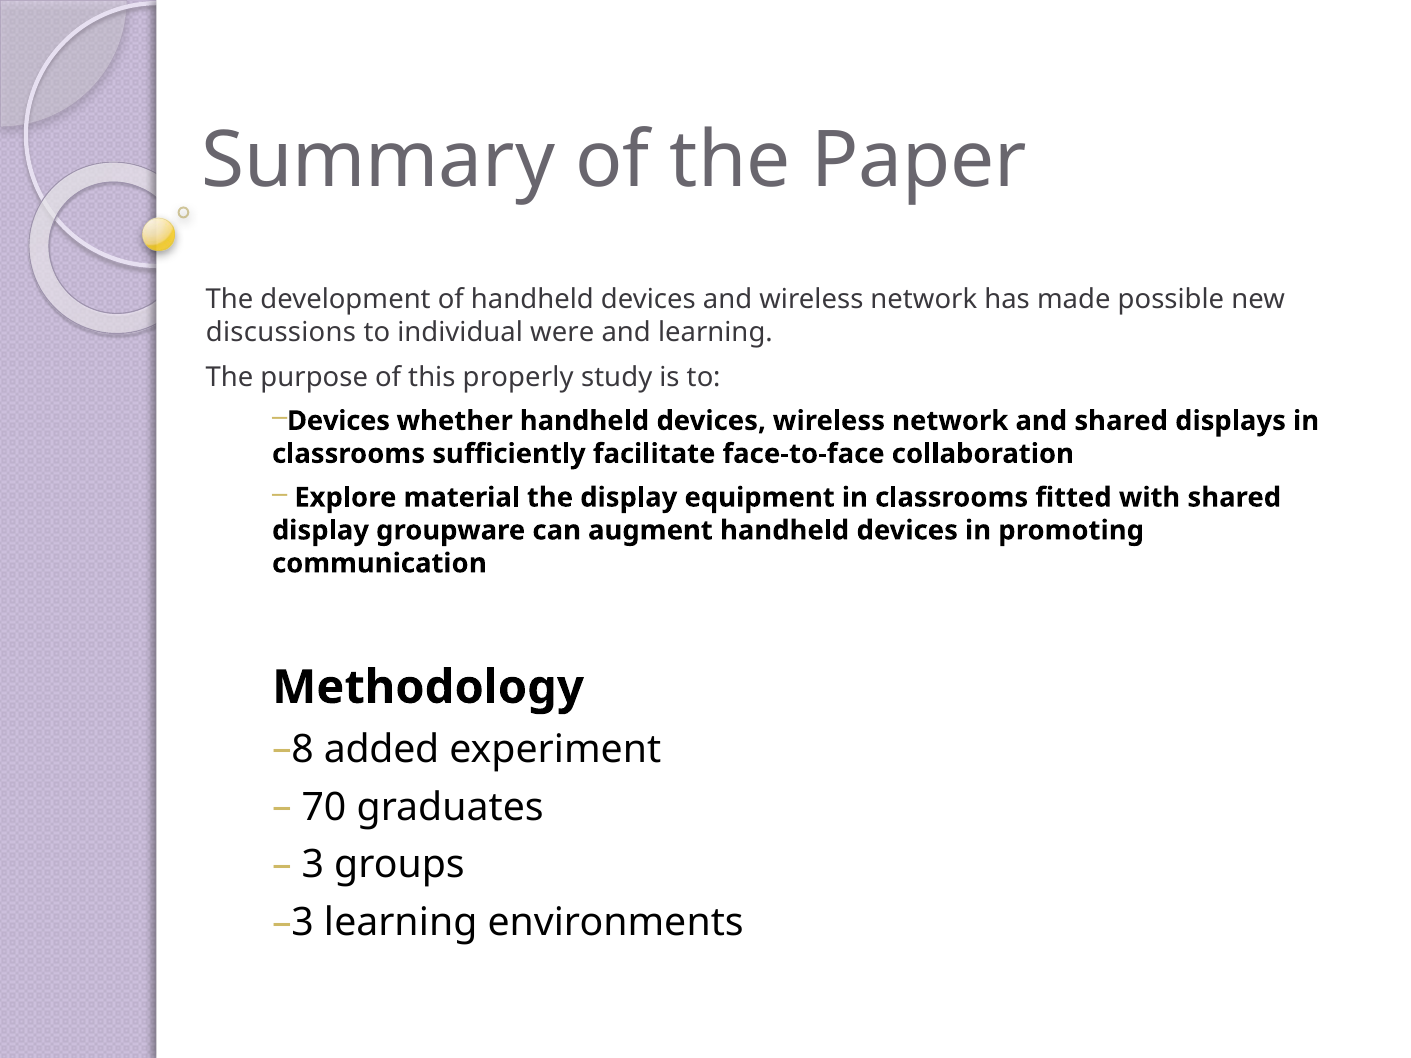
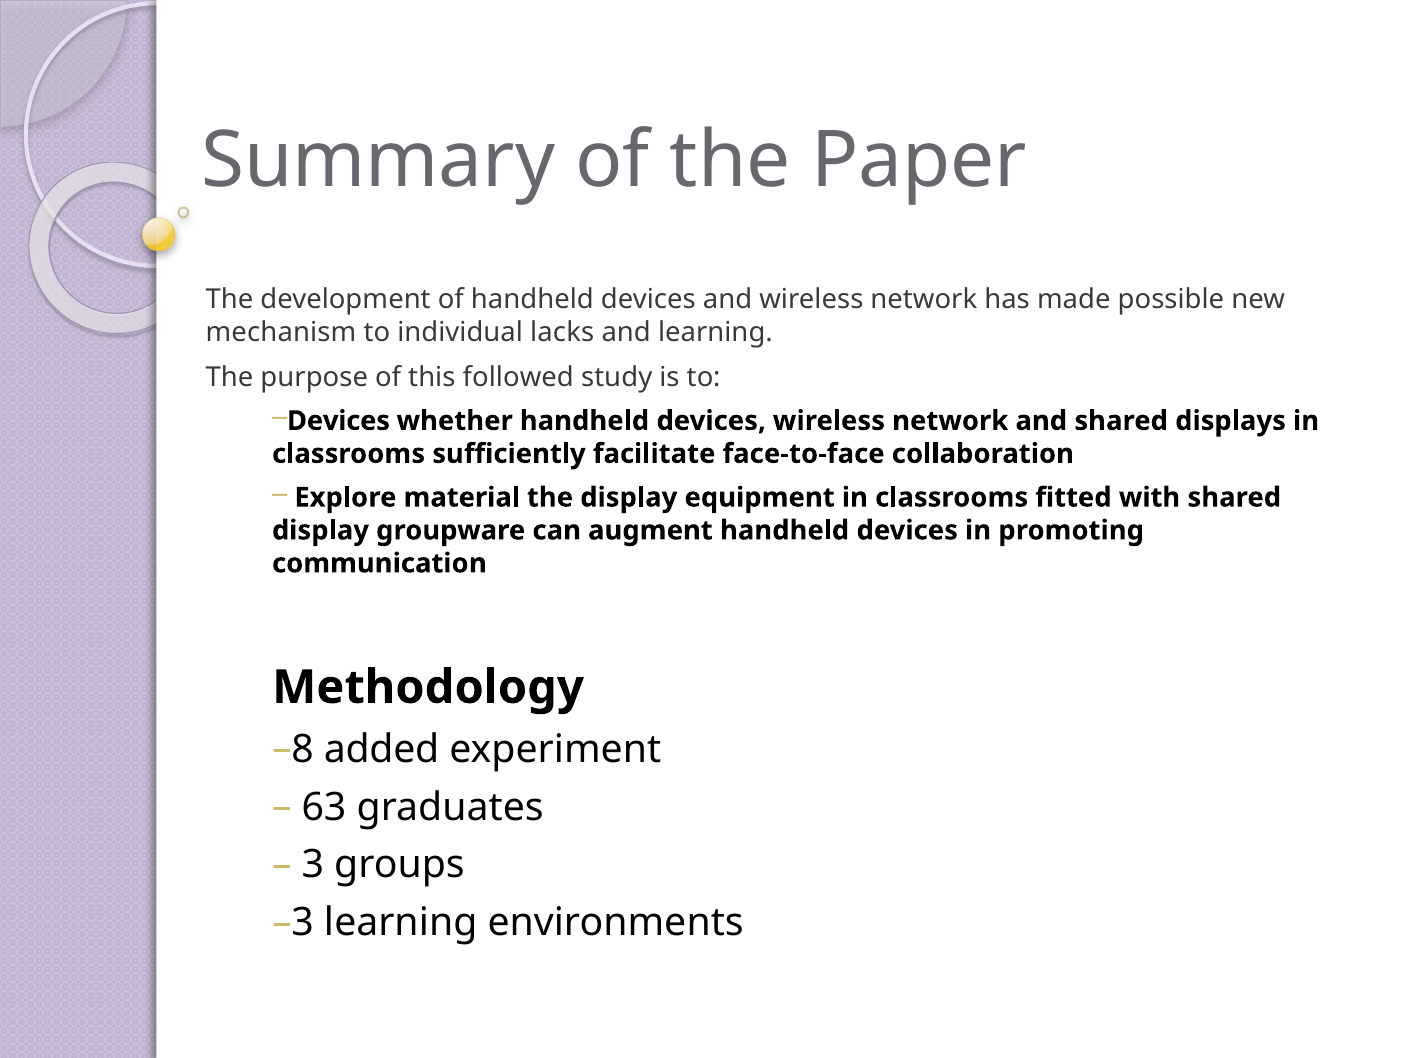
discussions: discussions -> mechanism
were: were -> lacks
properly: properly -> followed
70: 70 -> 63
